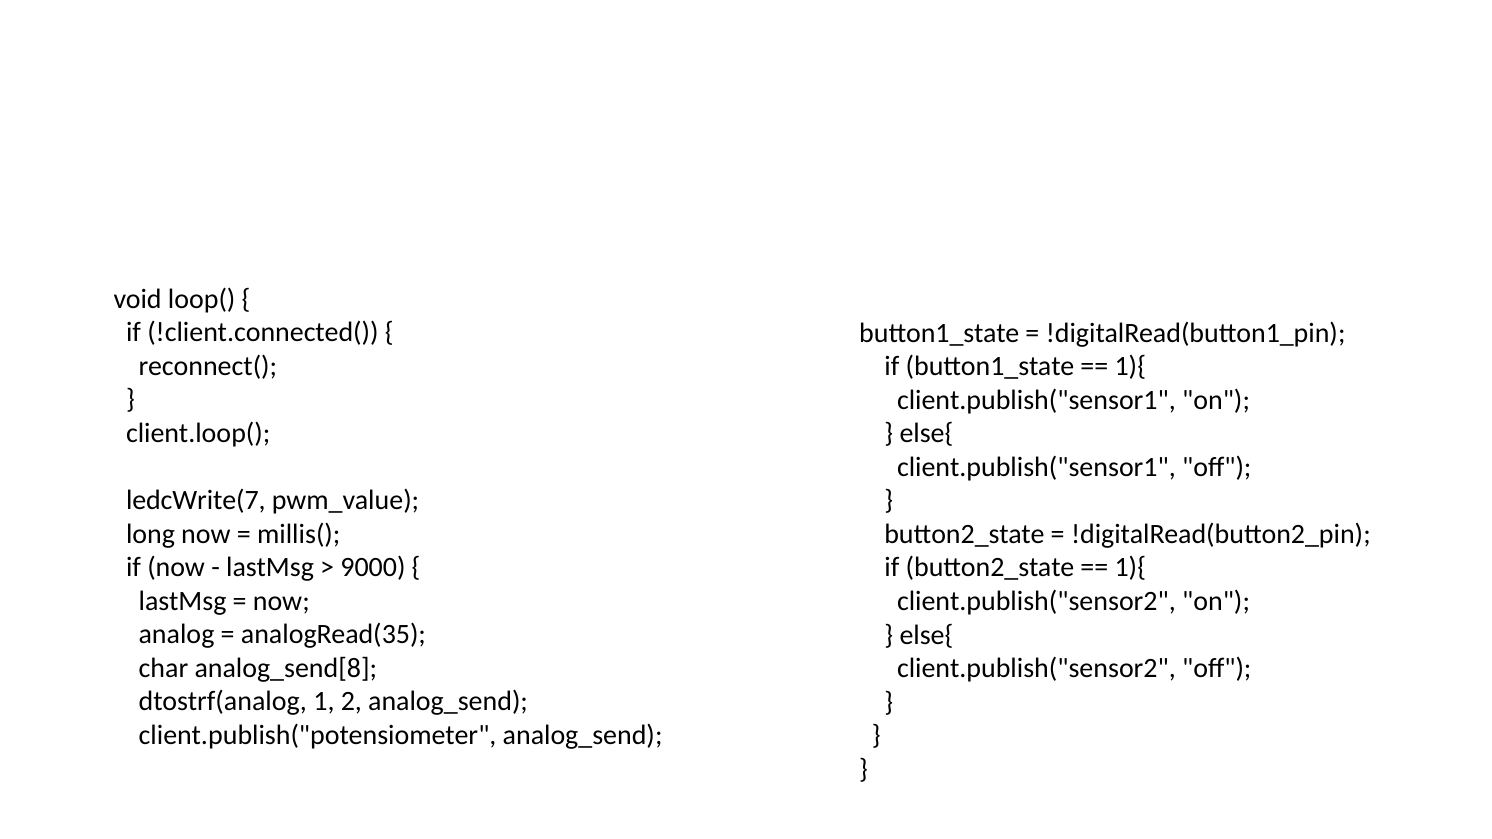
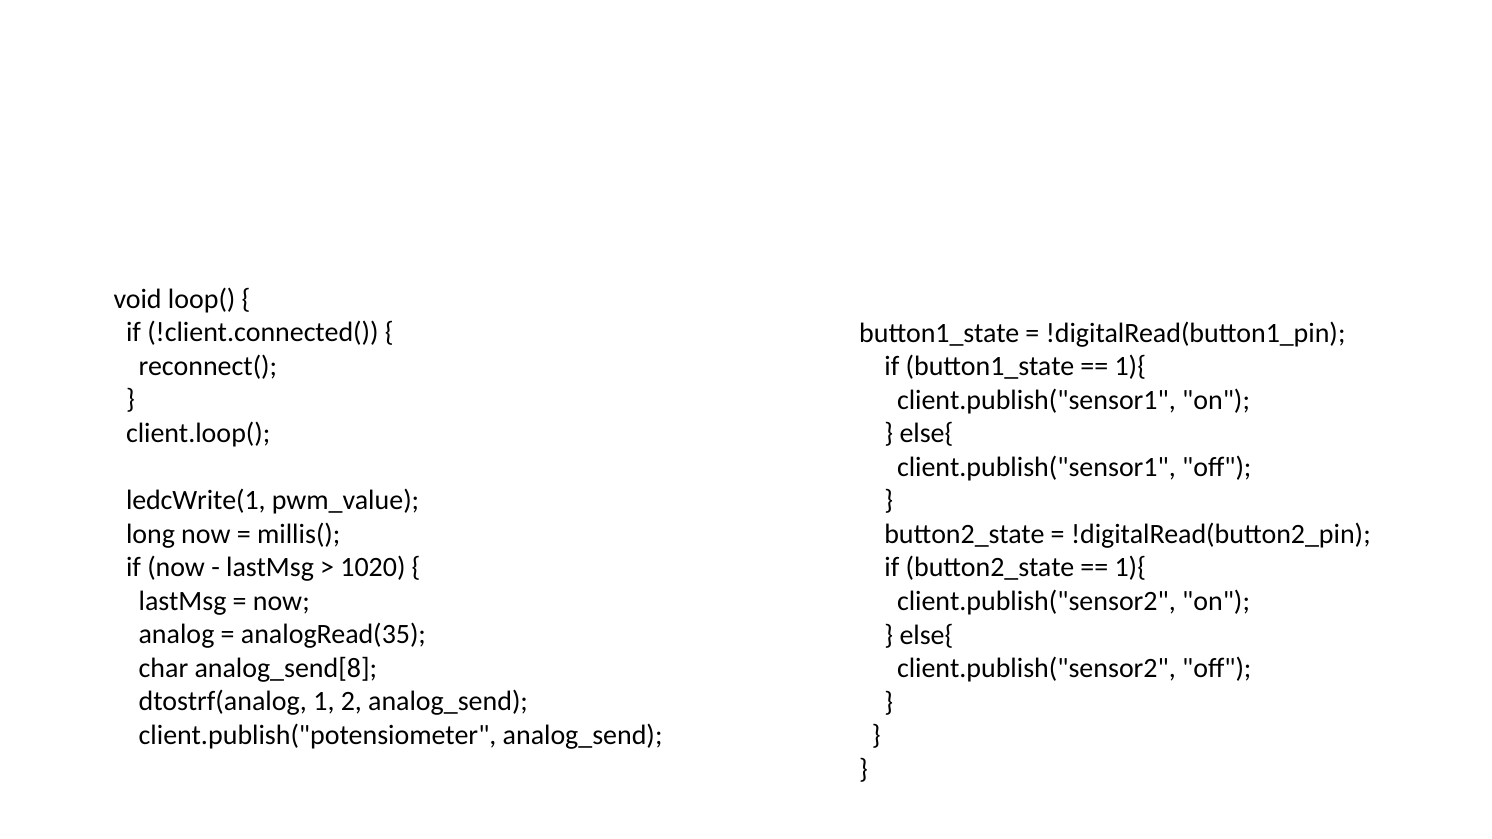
ledcWrite(7: ledcWrite(7 -> ledcWrite(1
9000: 9000 -> 1020
